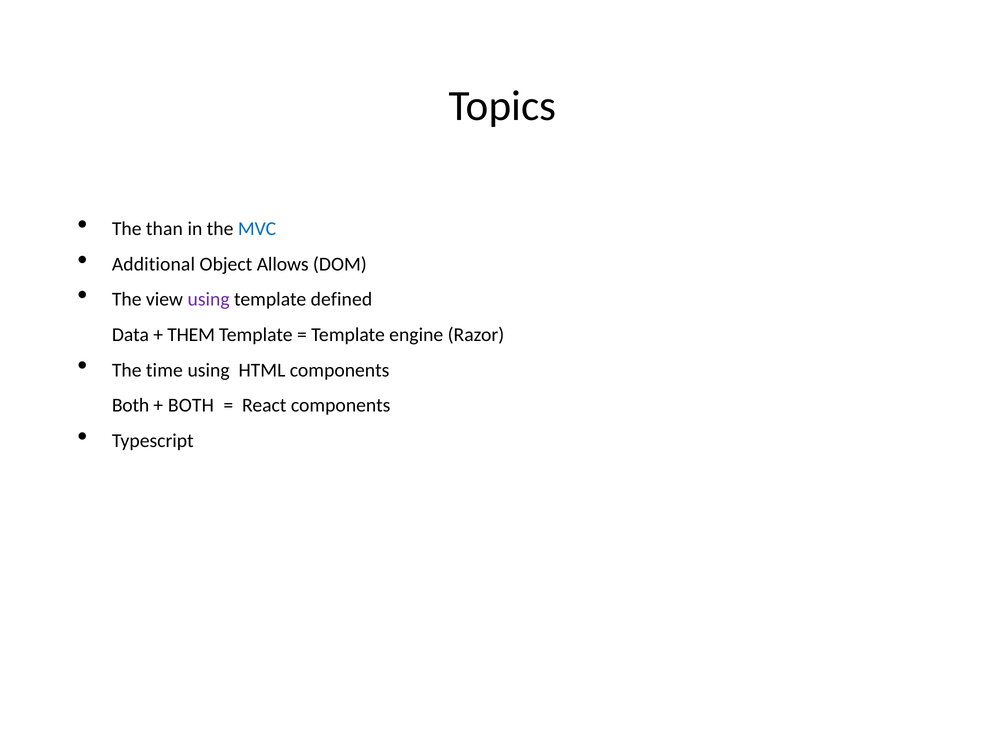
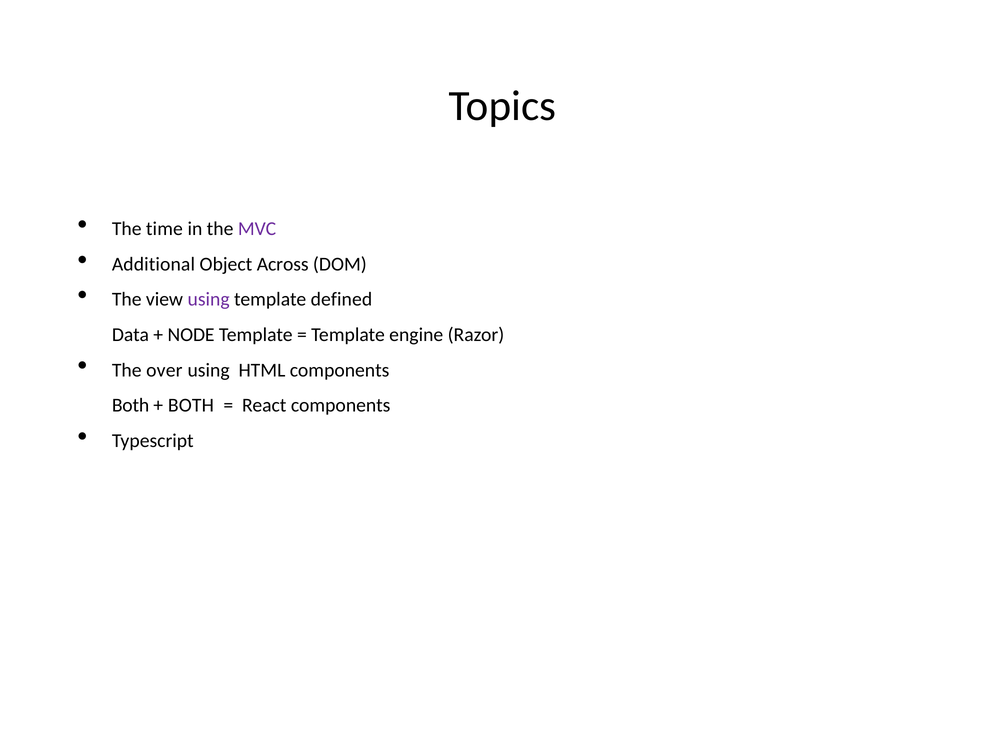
than: than -> time
MVC colour: blue -> purple
Allows: Allows -> Across
THEM: THEM -> NODE
time: time -> over
